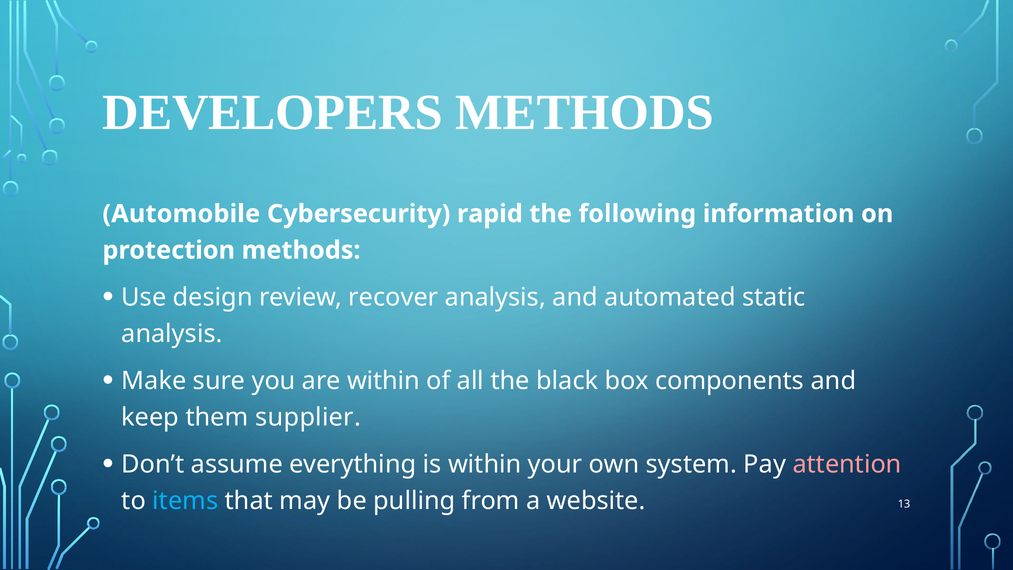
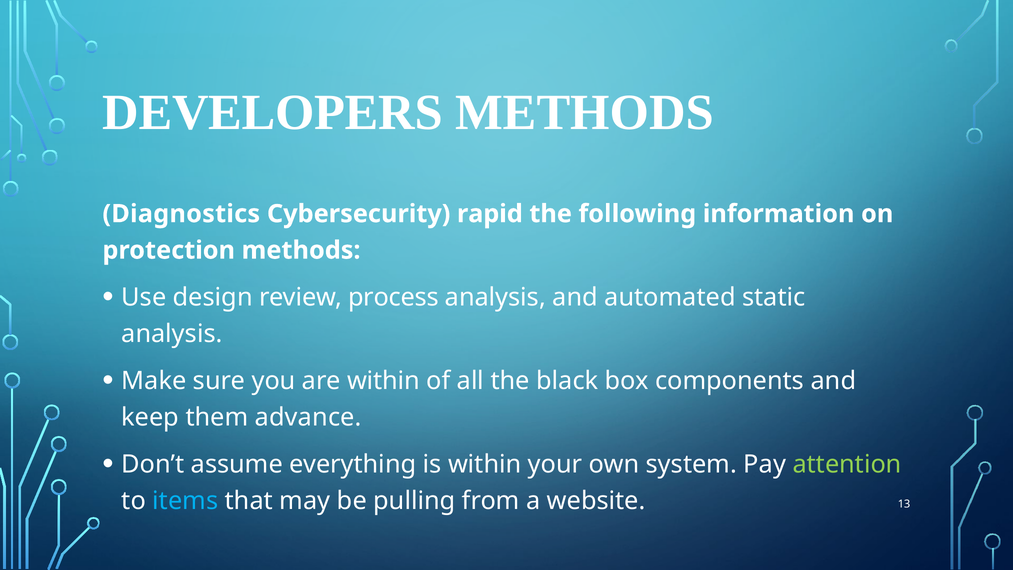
Automobile: Automobile -> Diagnostics
recover: recover -> process
supplier: supplier -> advance
attention colour: pink -> light green
